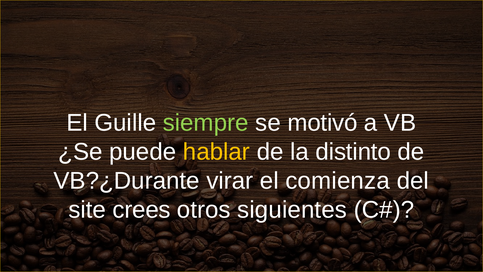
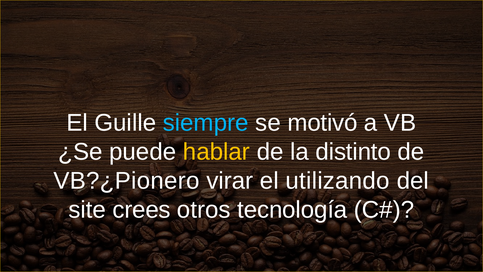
siempre colour: light green -> light blue
VB?¿Durante: VB?¿Durante -> VB?¿Pionero
comienza: comienza -> utilizando
siguientes: siguientes -> tecnología
